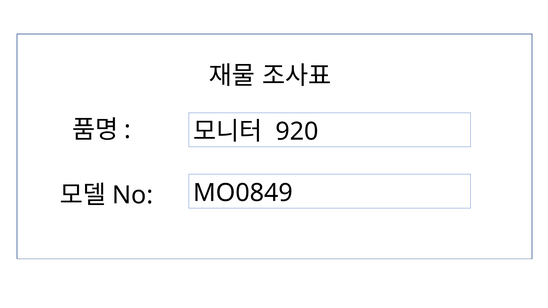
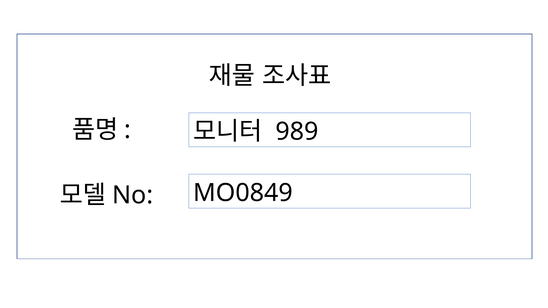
920: 920 -> 989
